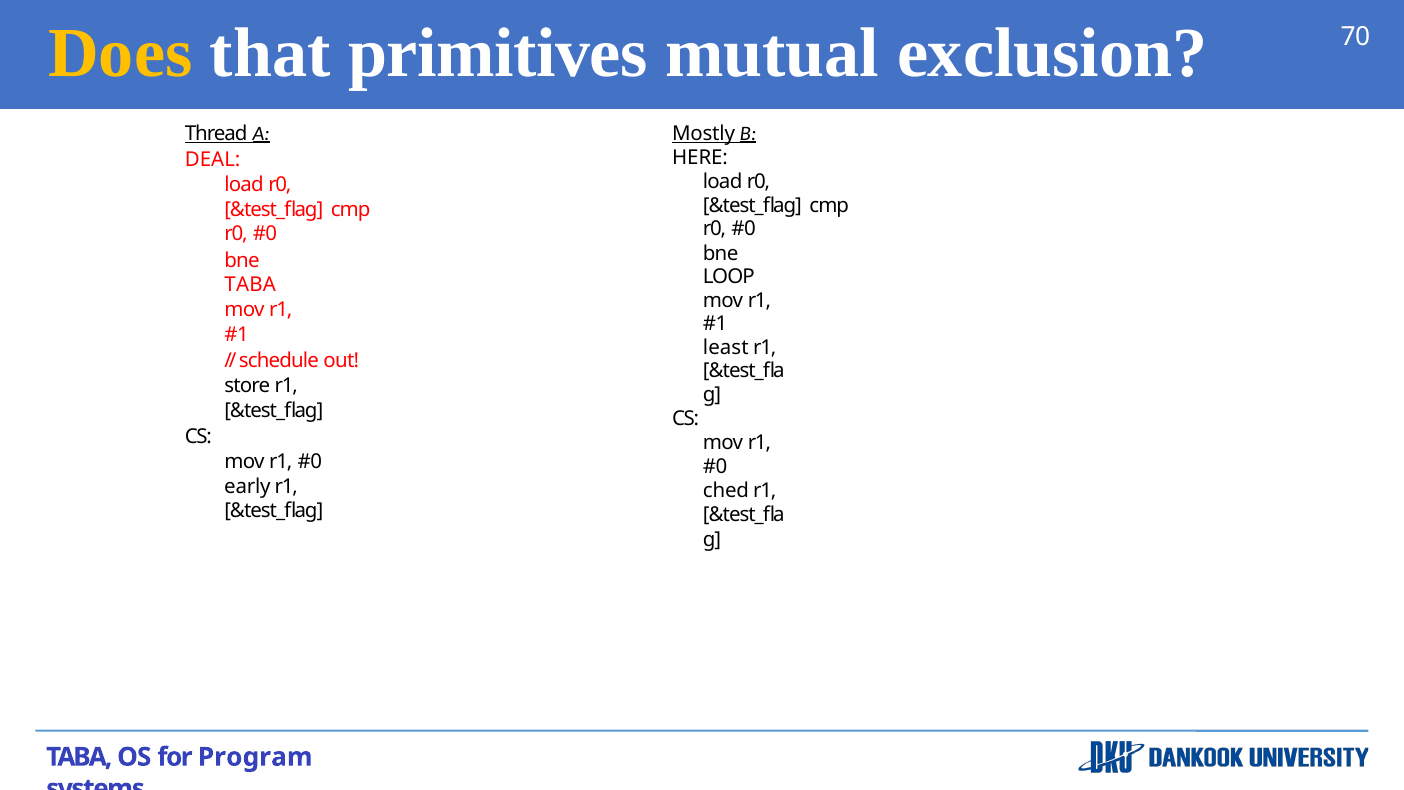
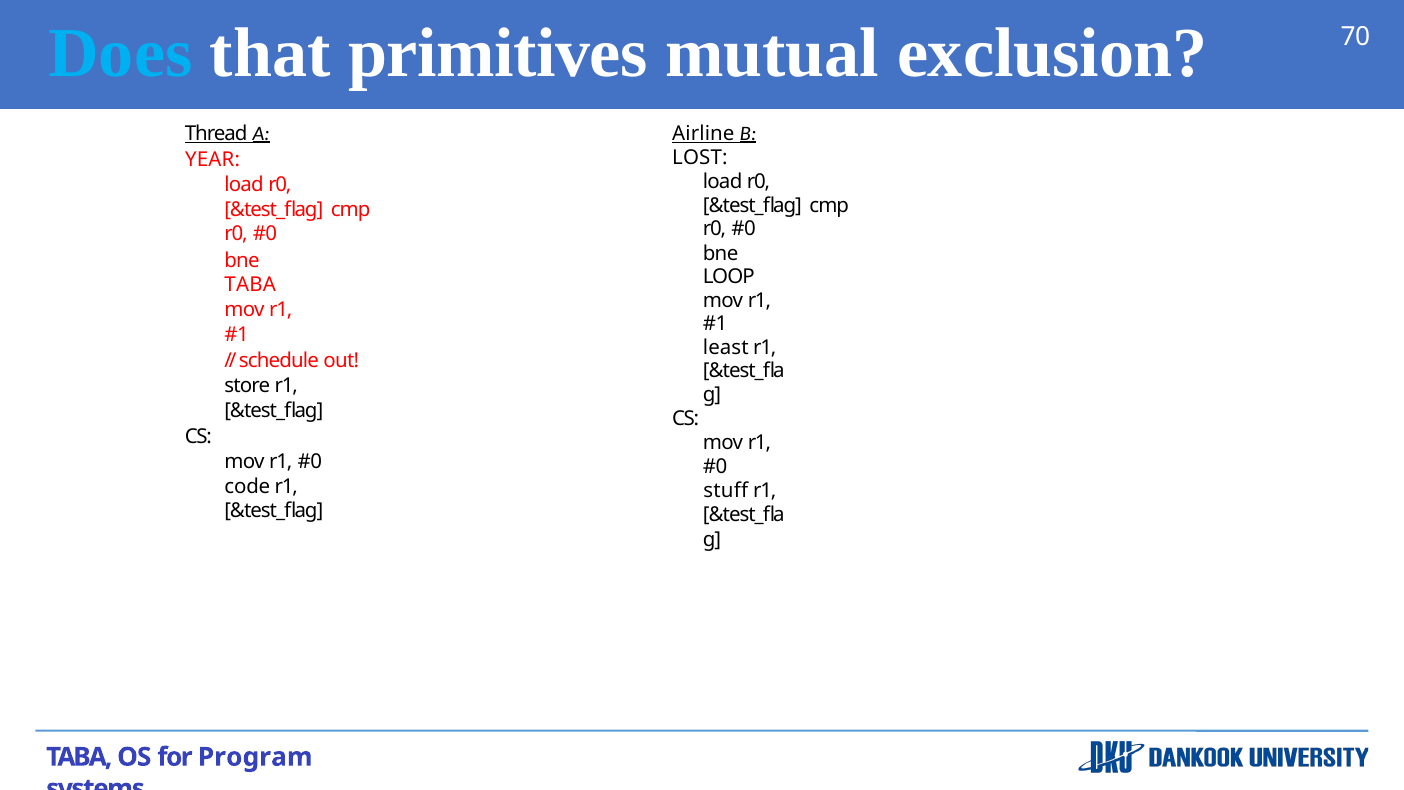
Does colour: yellow -> light blue
Mostly: Mostly -> Airline
HERE: HERE -> LOST
DEAL: DEAL -> YEAR
early: early -> code
ched: ched -> stuff
